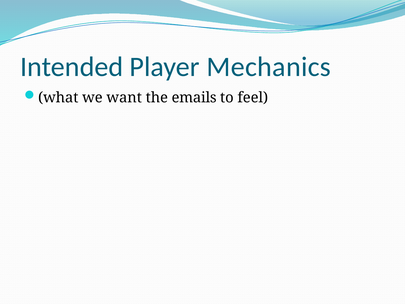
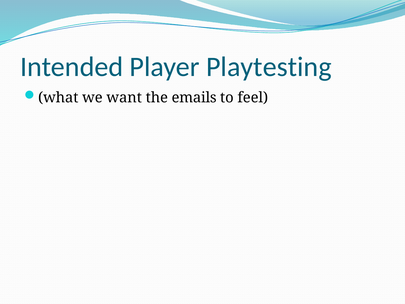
Mechanics: Mechanics -> Playtesting
